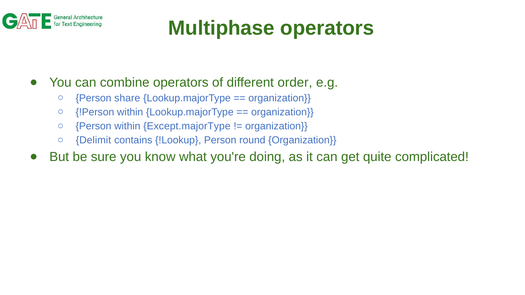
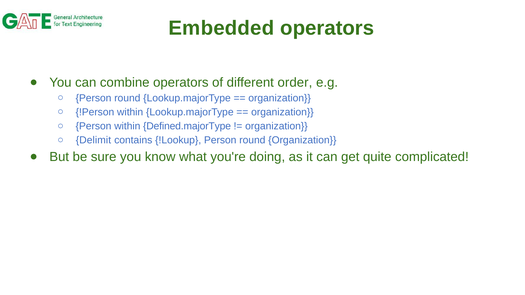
Multiphase: Multiphase -> Embedded
share at (127, 98): share -> round
Except.majorType: Except.majorType -> Defined.majorType
